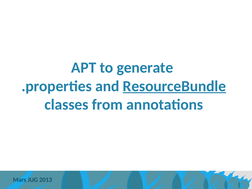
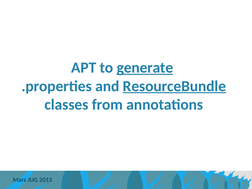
generate underline: none -> present
